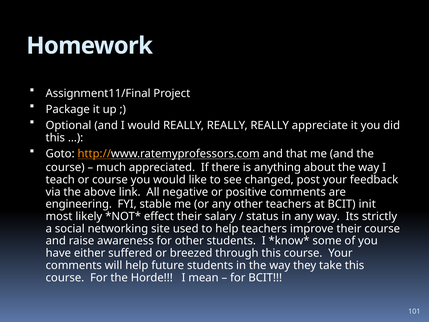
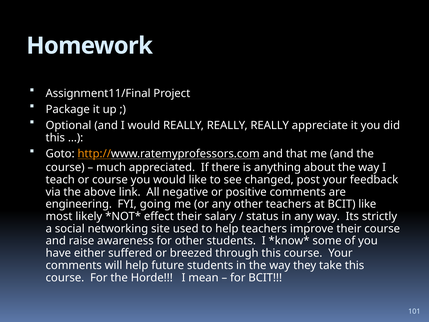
stable: stable -> going
BCIT init: init -> like
